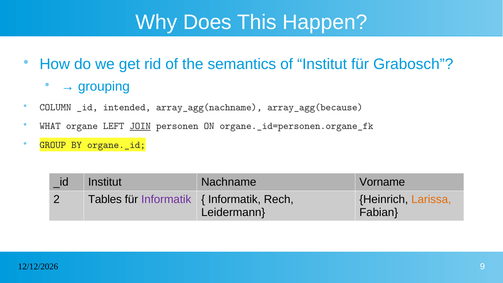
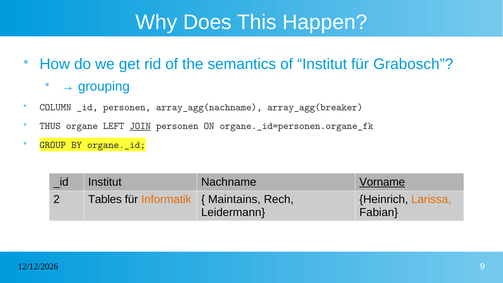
_id intended: intended -> personen
array_agg(because: array_agg(because -> array_agg(breaker
WHAT: WHAT -> THUS
Vorname underline: none -> present
Informatik at (166, 199) colour: purple -> orange
Informatik at (234, 199): Informatik -> Maintains
